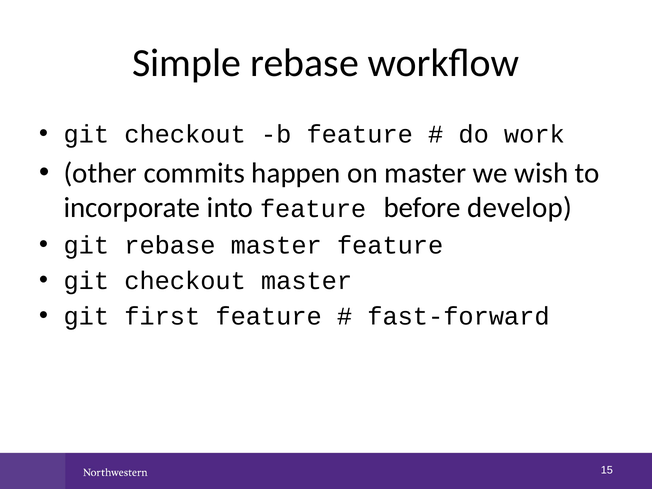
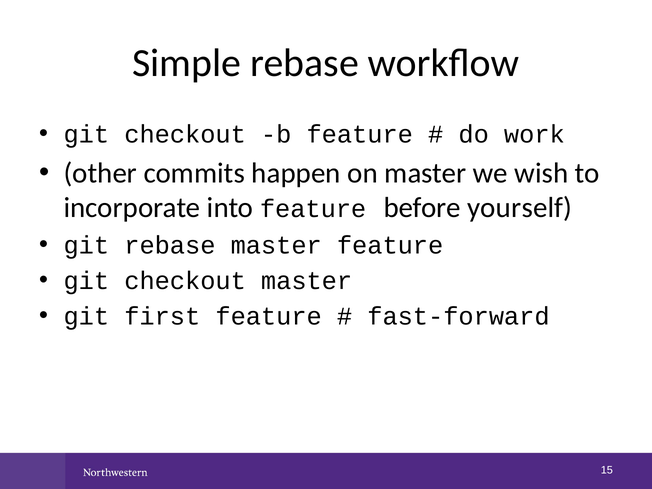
develop: develop -> yourself
